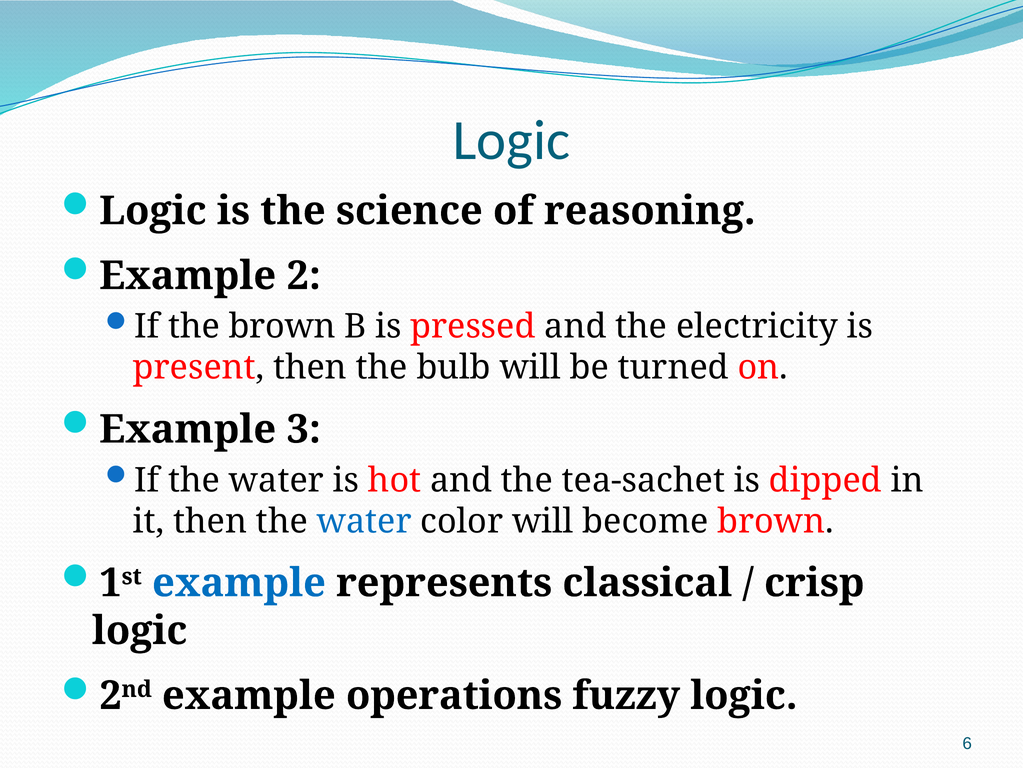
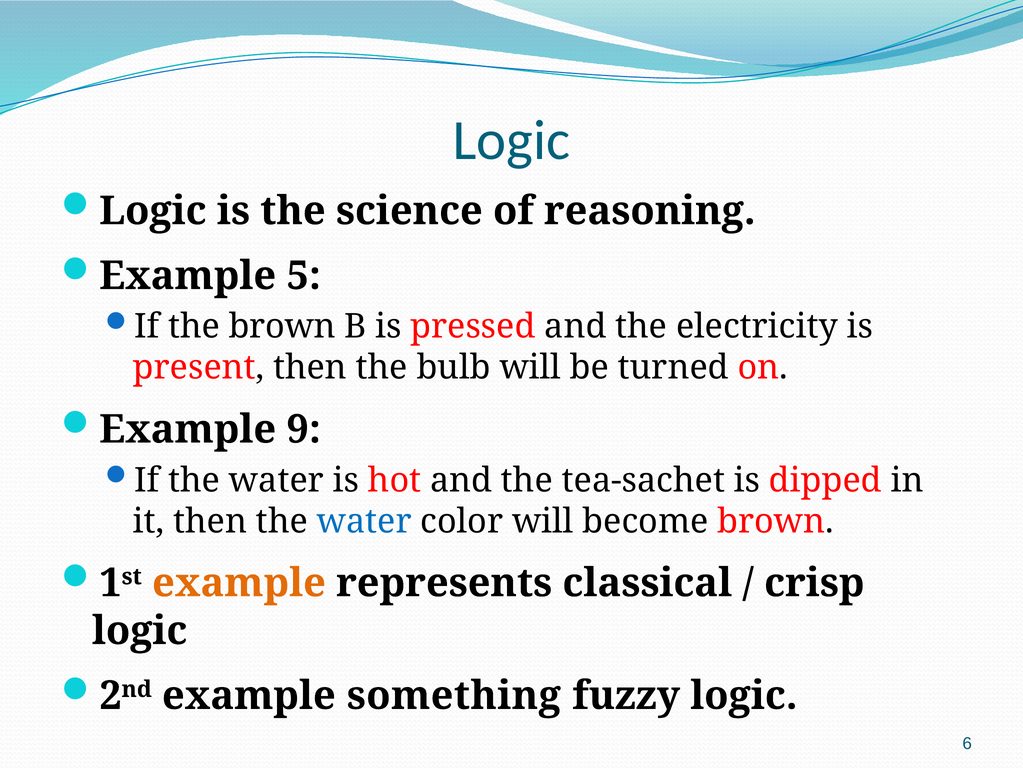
2: 2 -> 5
3: 3 -> 9
example at (239, 583) colour: blue -> orange
operations: operations -> something
